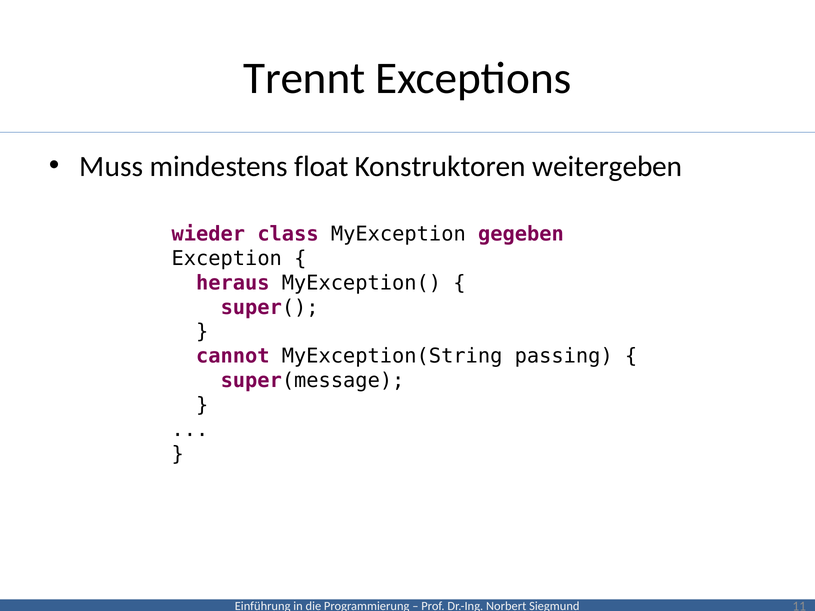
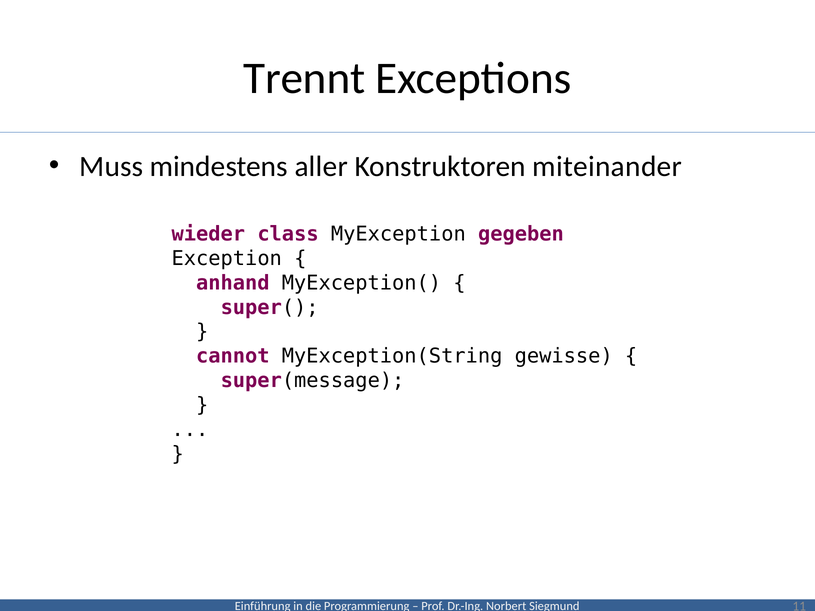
float: float -> aller
weitergeben: weitergeben -> miteinander
heraus: heraus -> anhand
passing: passing -> gewisse
